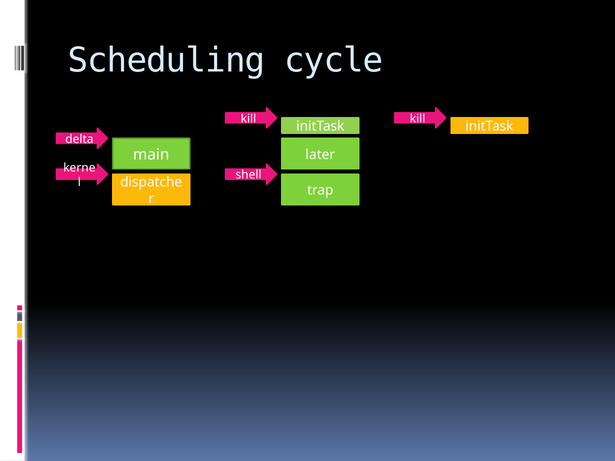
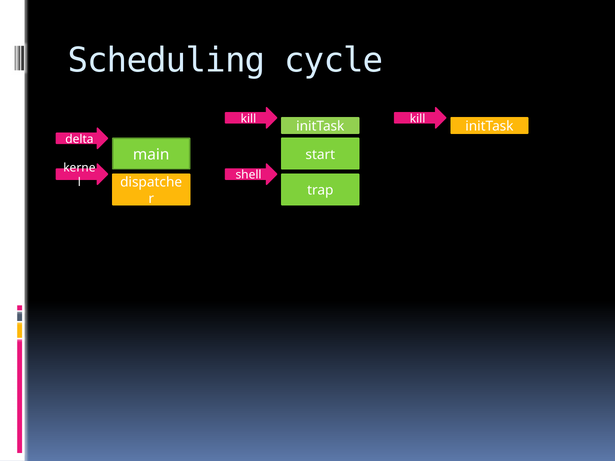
later: later -> start
